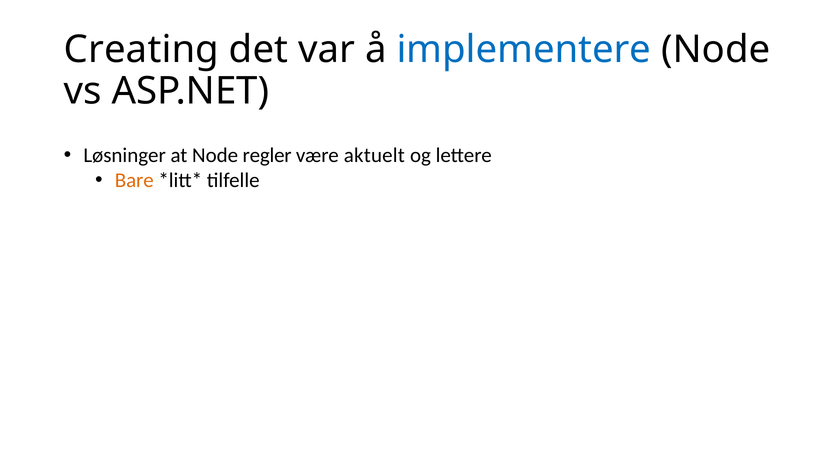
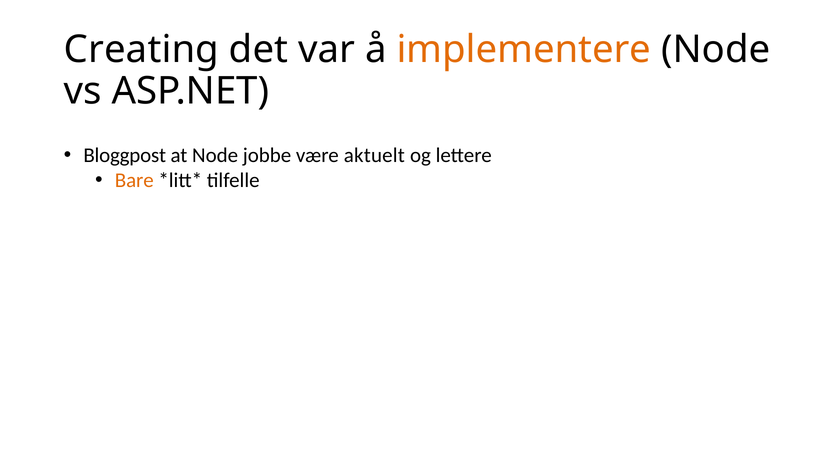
implementere colour: blue -> orange
Løsninger: Løsninger -> Bloggpost
regler: regler -> jobbe
